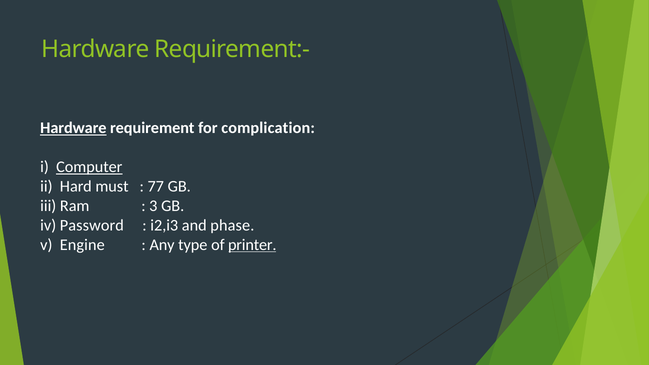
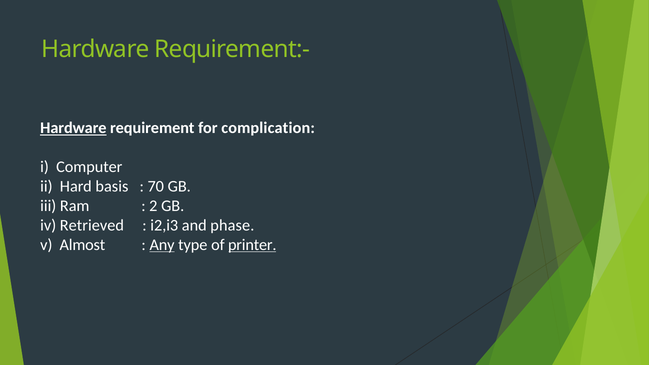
Computer underline: present -> none
must: must -> basis
77: 77 -> 70
3: 3 -> 2
Password: Password -> Retrieved
Engine: Engine -> Almost
Any underline: none -> present
